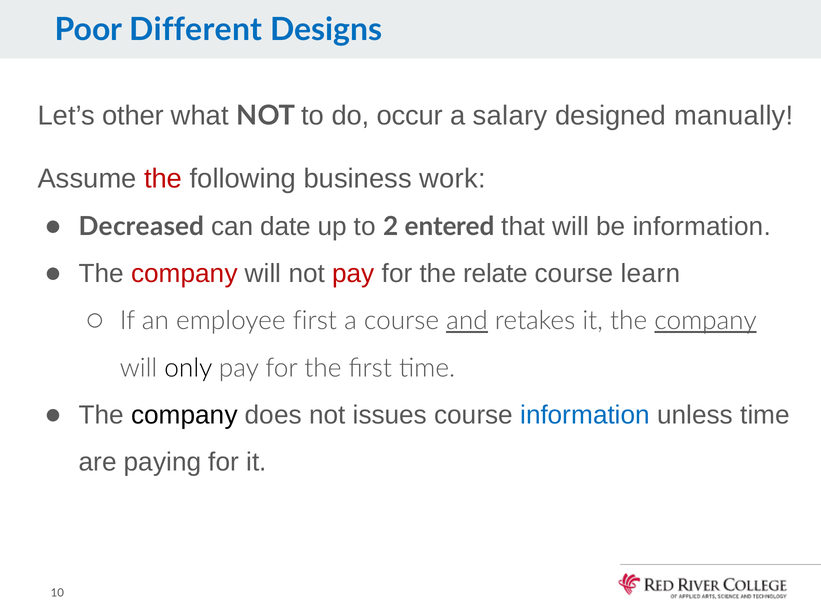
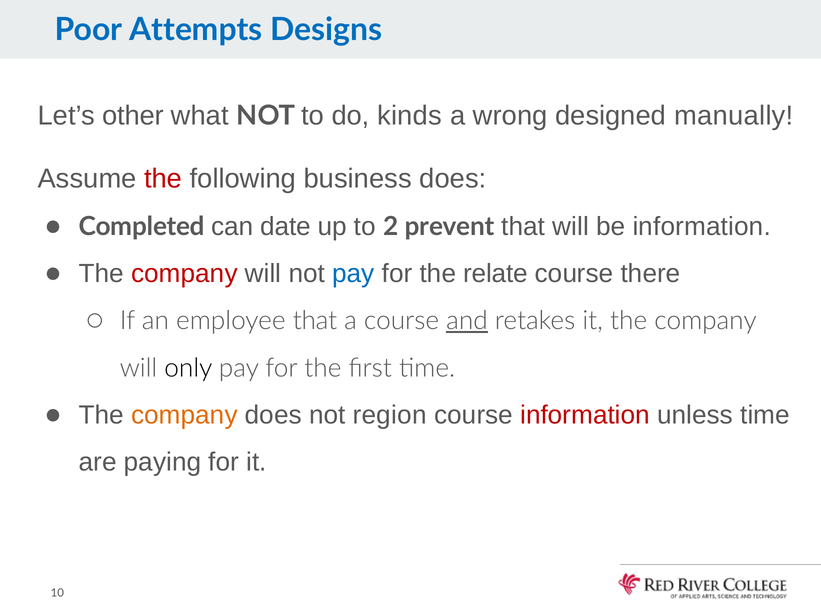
Different: Different -> Attempts
occur: occur -> kinds
salary: salary -> wrong
business work: work -> does
Decreased: Decreased -> Completed
entered: entered -> prevent
pay at (353, 273) colour: red -> blue
learn: learn -> there
employee first: first -> that
company at (705, 321) underline: present -> none
company at (184, 415) colour: black -> orange
issues: issues -> region
information at (585, 415) colour: blue -> red
